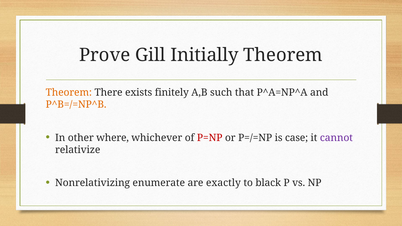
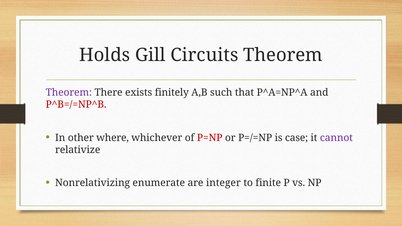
Prove: Prove -> Holds
Initially: Initially -> Circuits
Theorem at (69, 93) colour: orange -> purple
P^B=/=NP^B colour: orange -> red
exactly: exactly -> integer
black: black -> finite
